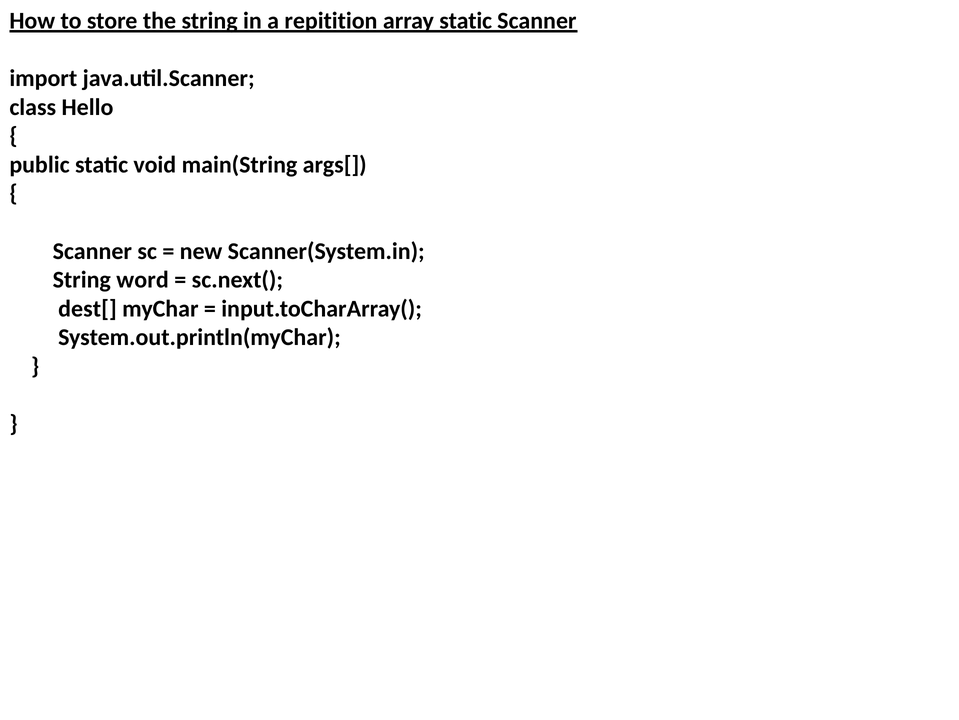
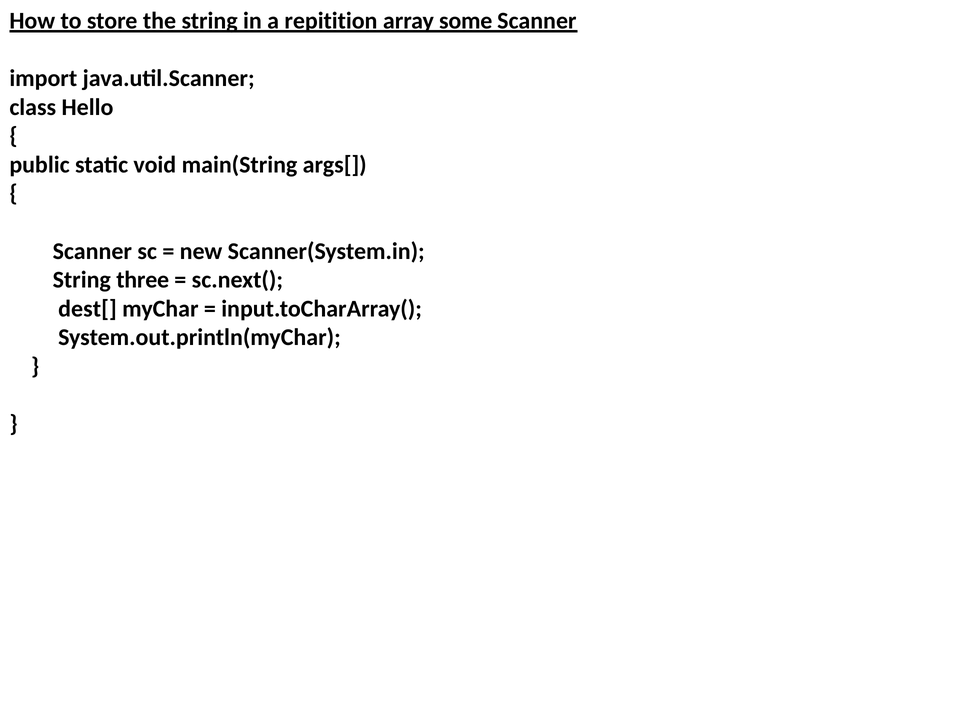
array static: static -> some
word: word -> three
